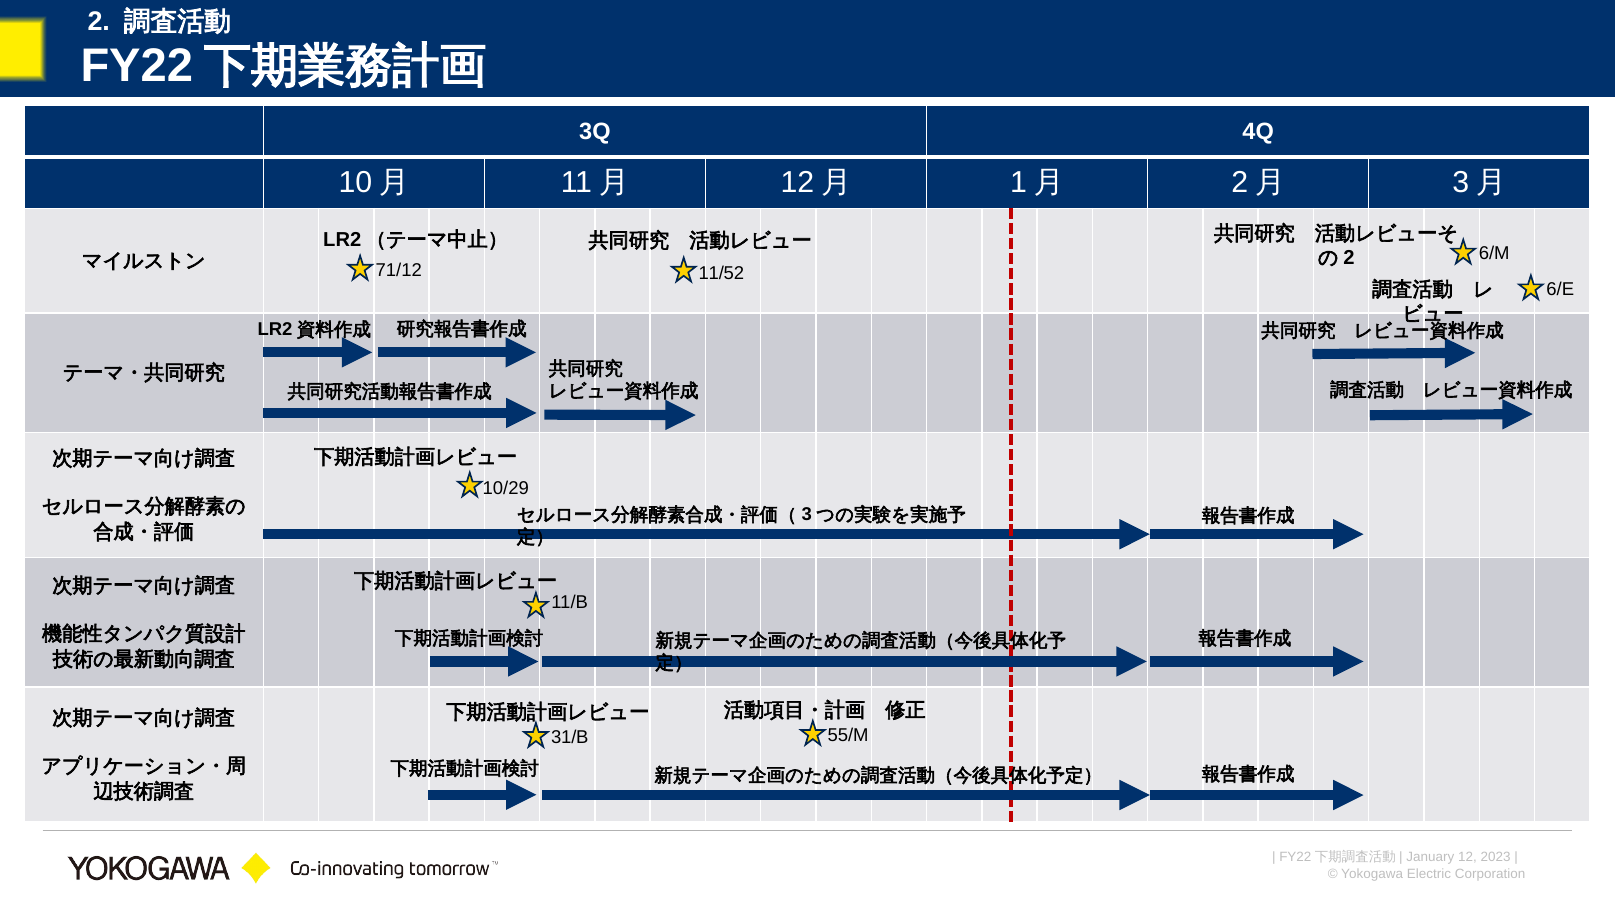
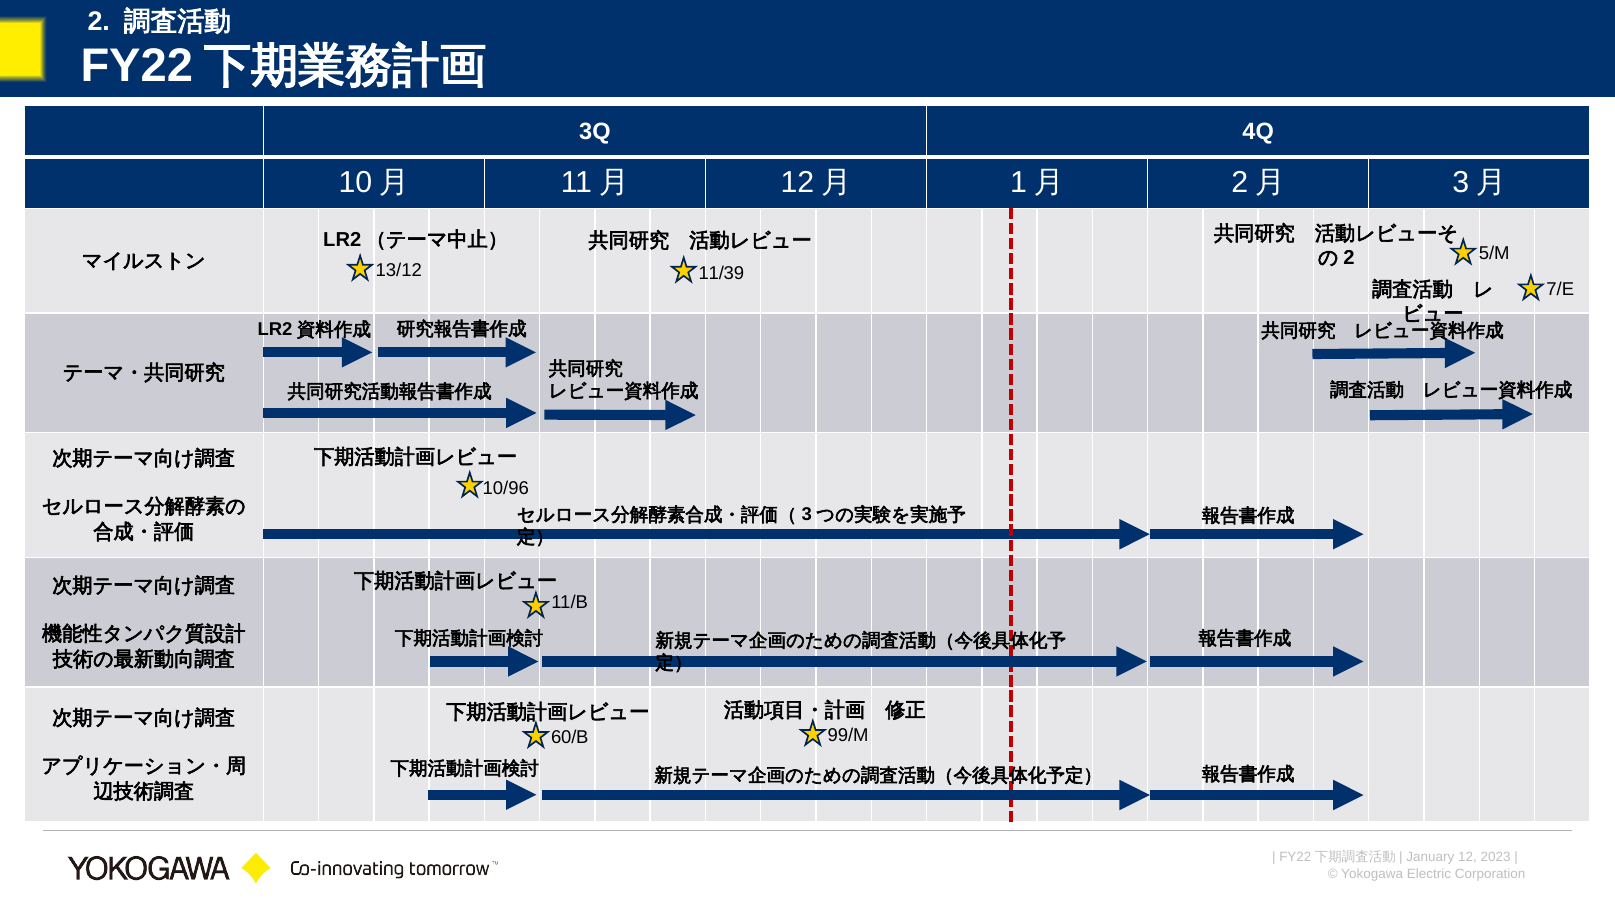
6/M: 6/M -> 5/M
71/12: 71/12 -> 13/12
11/52: 11/52 -> 11/39
6/E: 6/E -> 7/E
10/29: 10/29 -> 10/96
55/M: 55/M -> 99/M
31/B: 31/B -> 60/B
